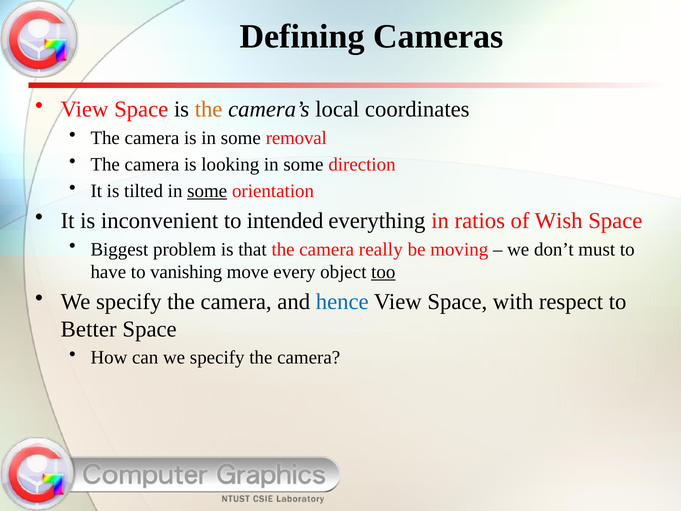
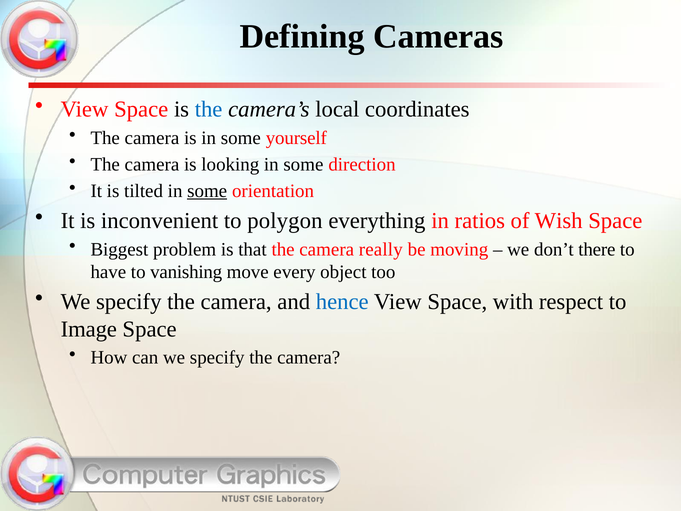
the at (209, 109) colour: orange -> blue
removal: removal -> yourself
intended: intended -> polygon
must: must -> there
too underline: present -> none
Better: Better -> Image
